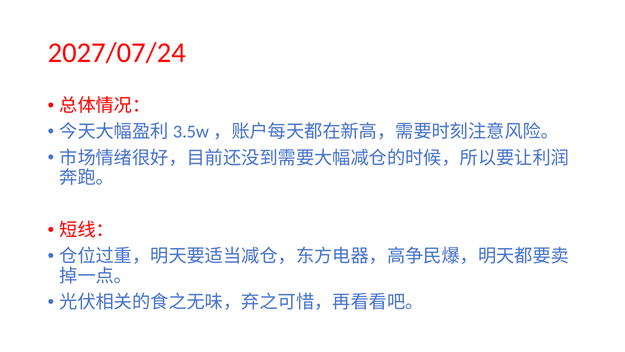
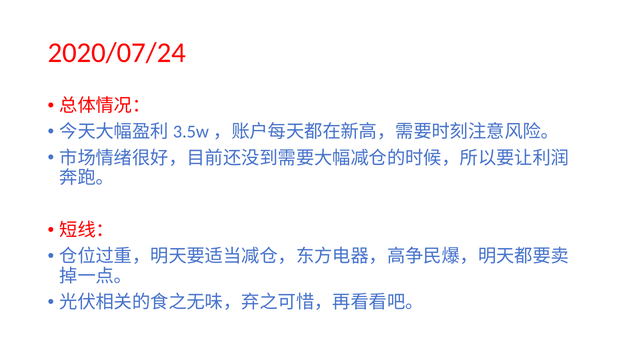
2027/07/24: 2027/07/24 -> 2020/07/24
